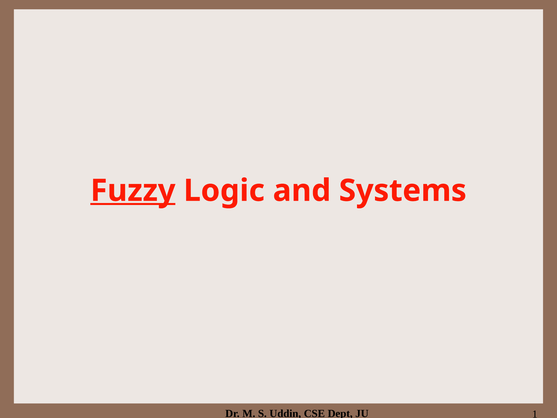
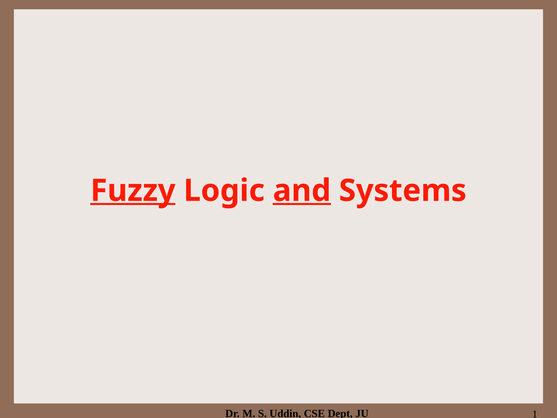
and underline: none -> present
